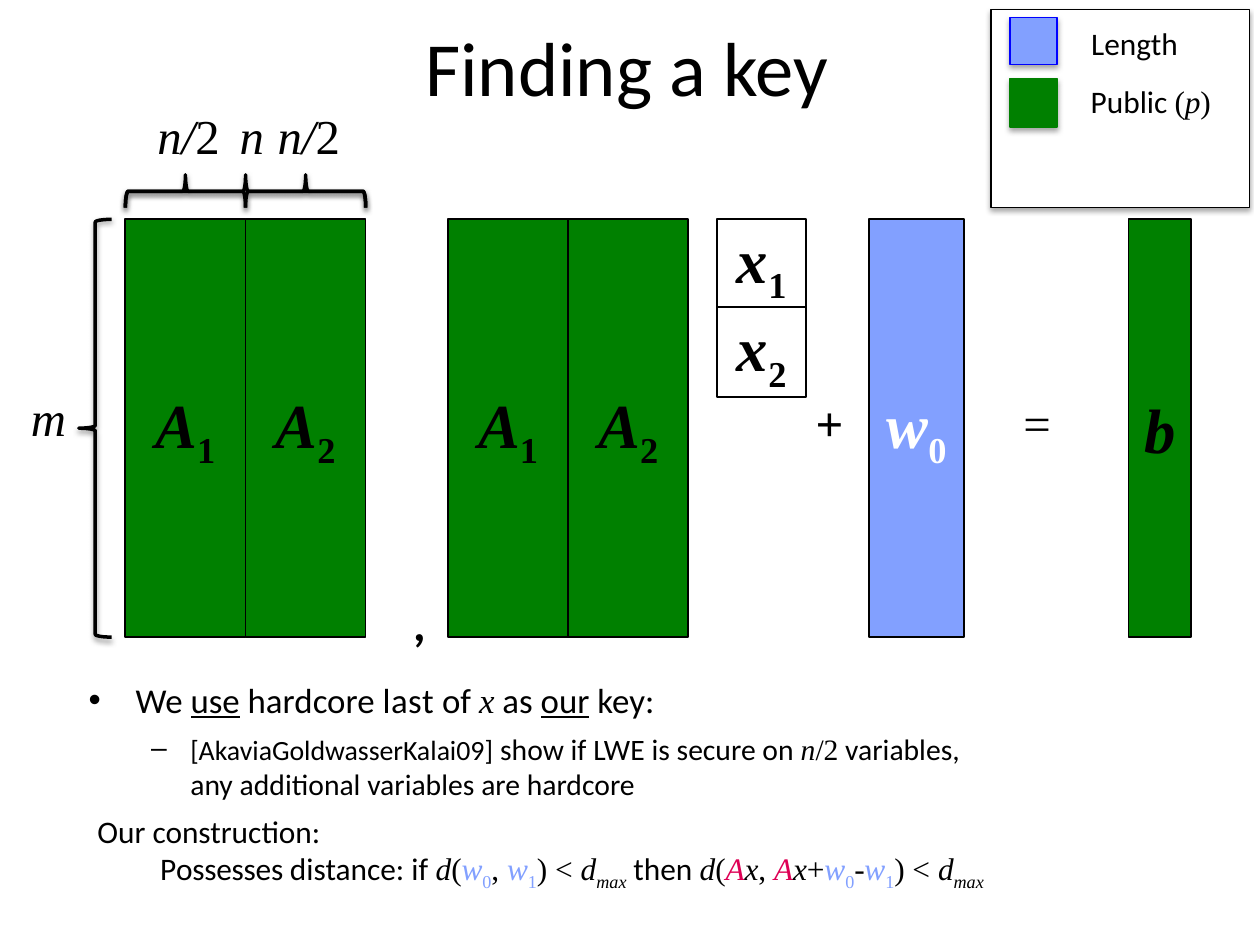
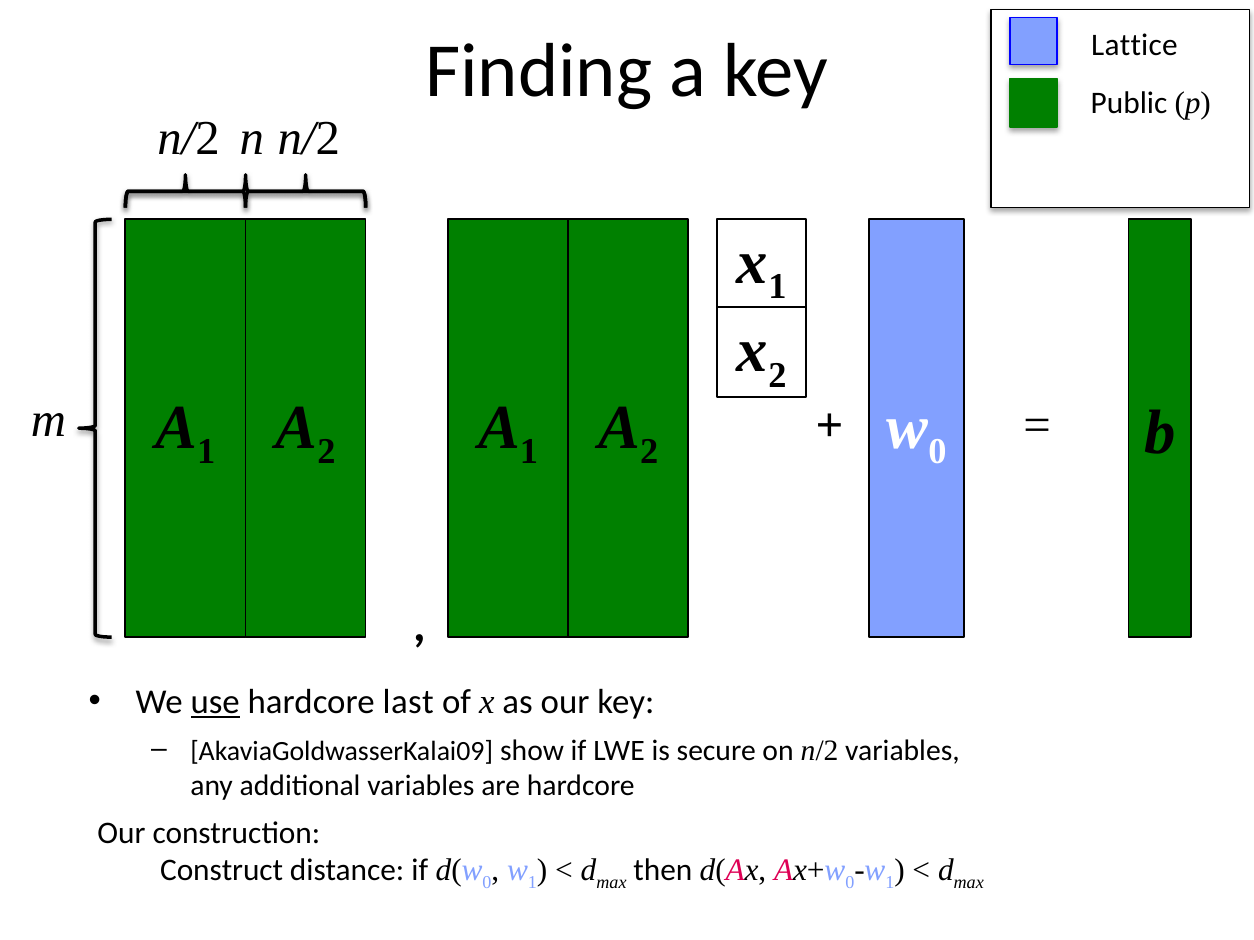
Length: Length -> Lattice
our at (565, 703) underline: present -> none
Possesses: Possesses -> Construct
